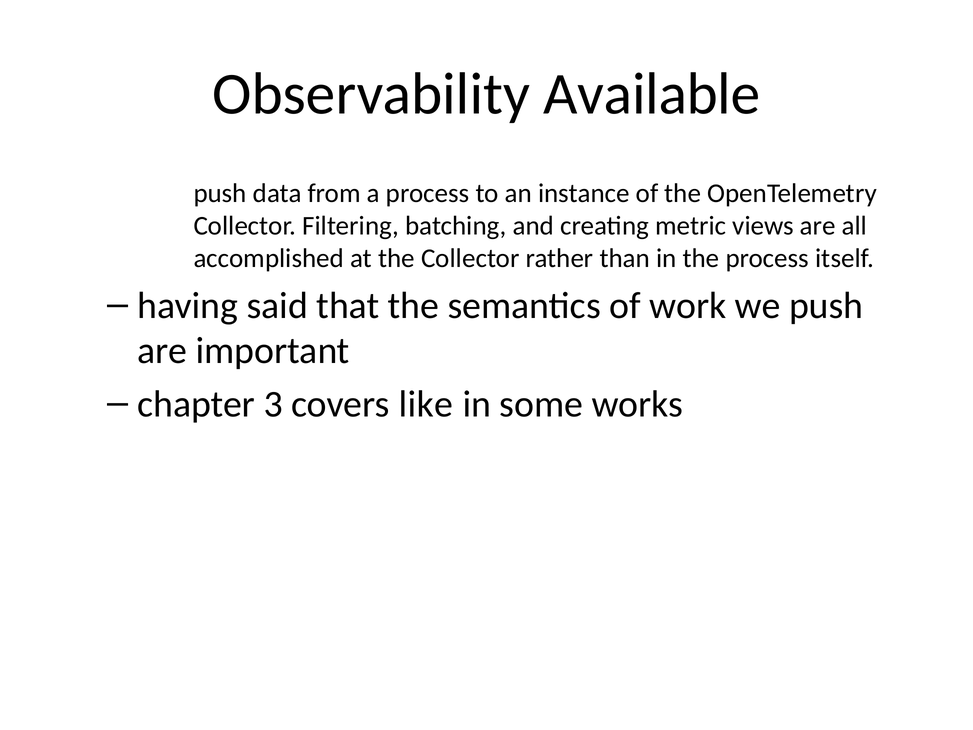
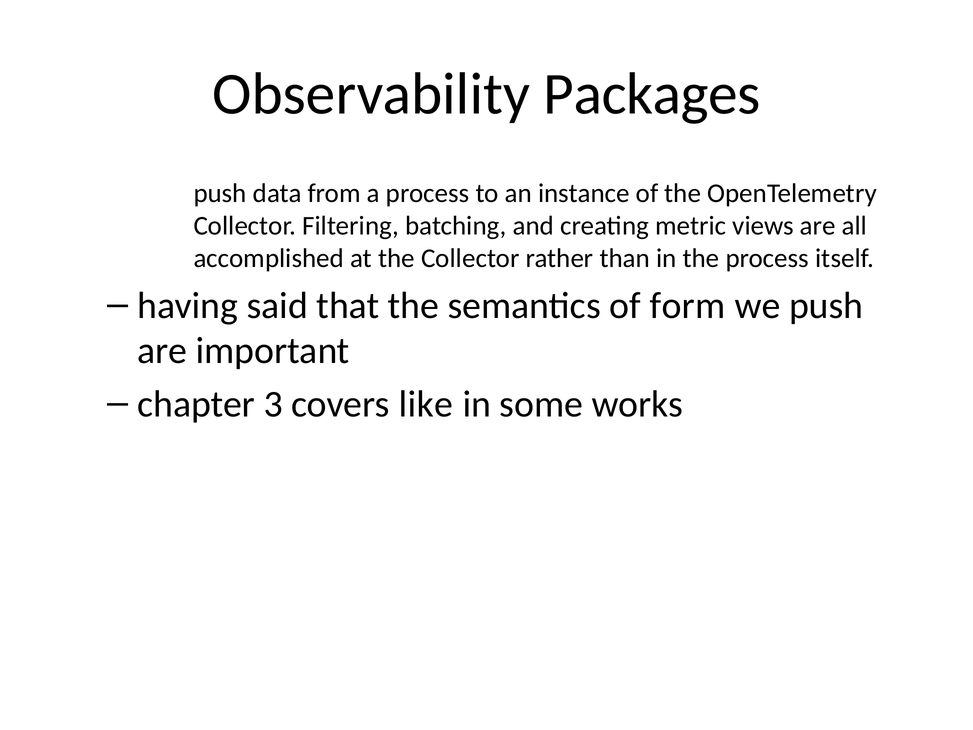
Available: Available -> Packages
work: work -> form
